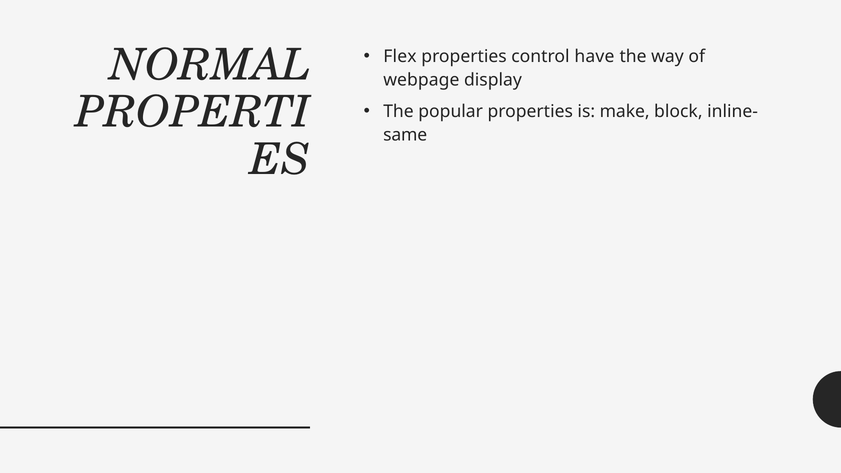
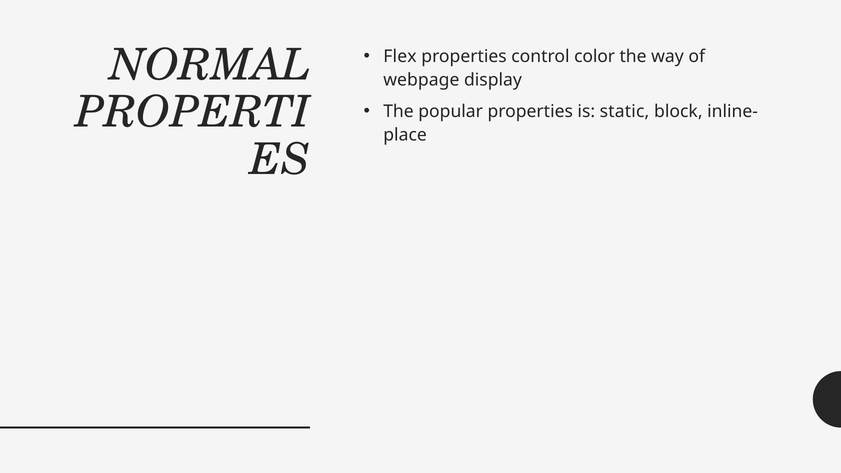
have: have -> color
make: make -> static
same: same -> place
